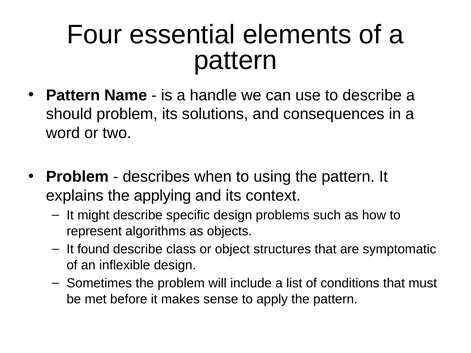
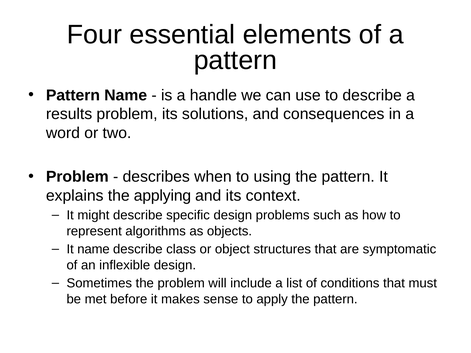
should: should -> results
It found: found -> name
